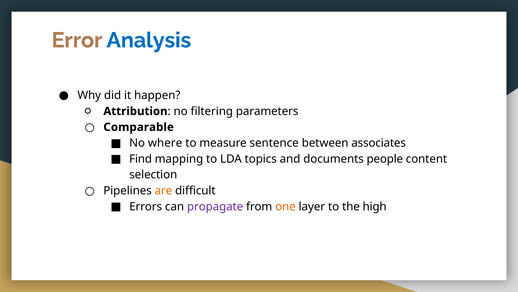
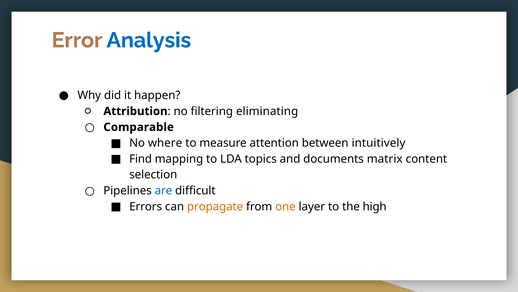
parameters: parameters -> eliminating
sentence: sentence -> attention
associates: associates -> intuitively
people: people -> matrix
are colour: orange -> blue
propagate colour: purple -> orange
